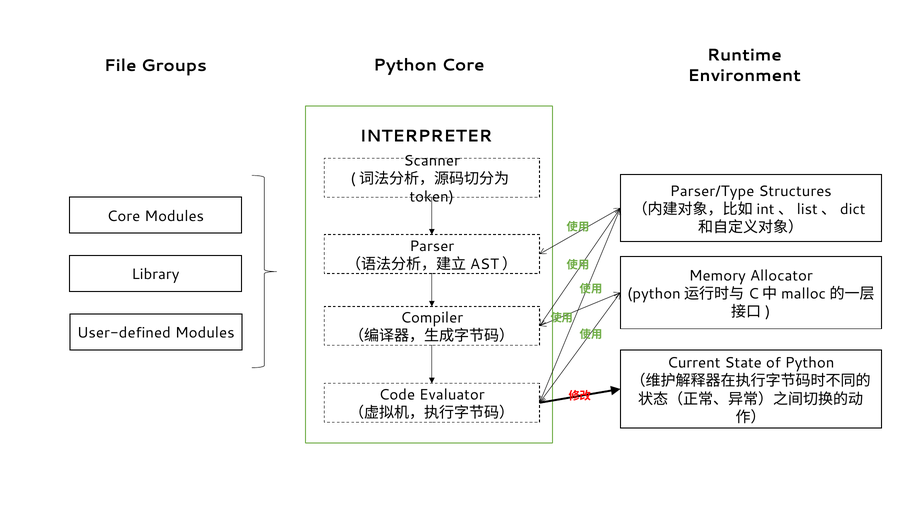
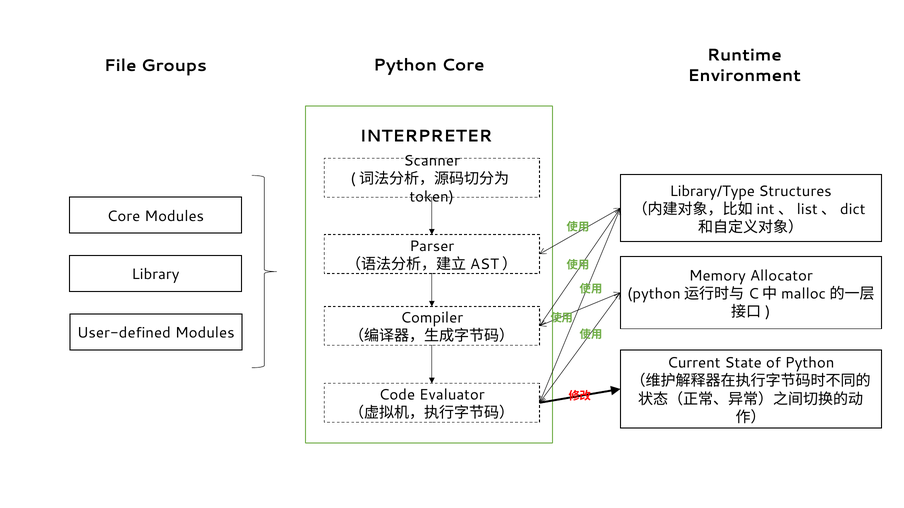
Parser/Type: Parser/Type -> Library/Type
